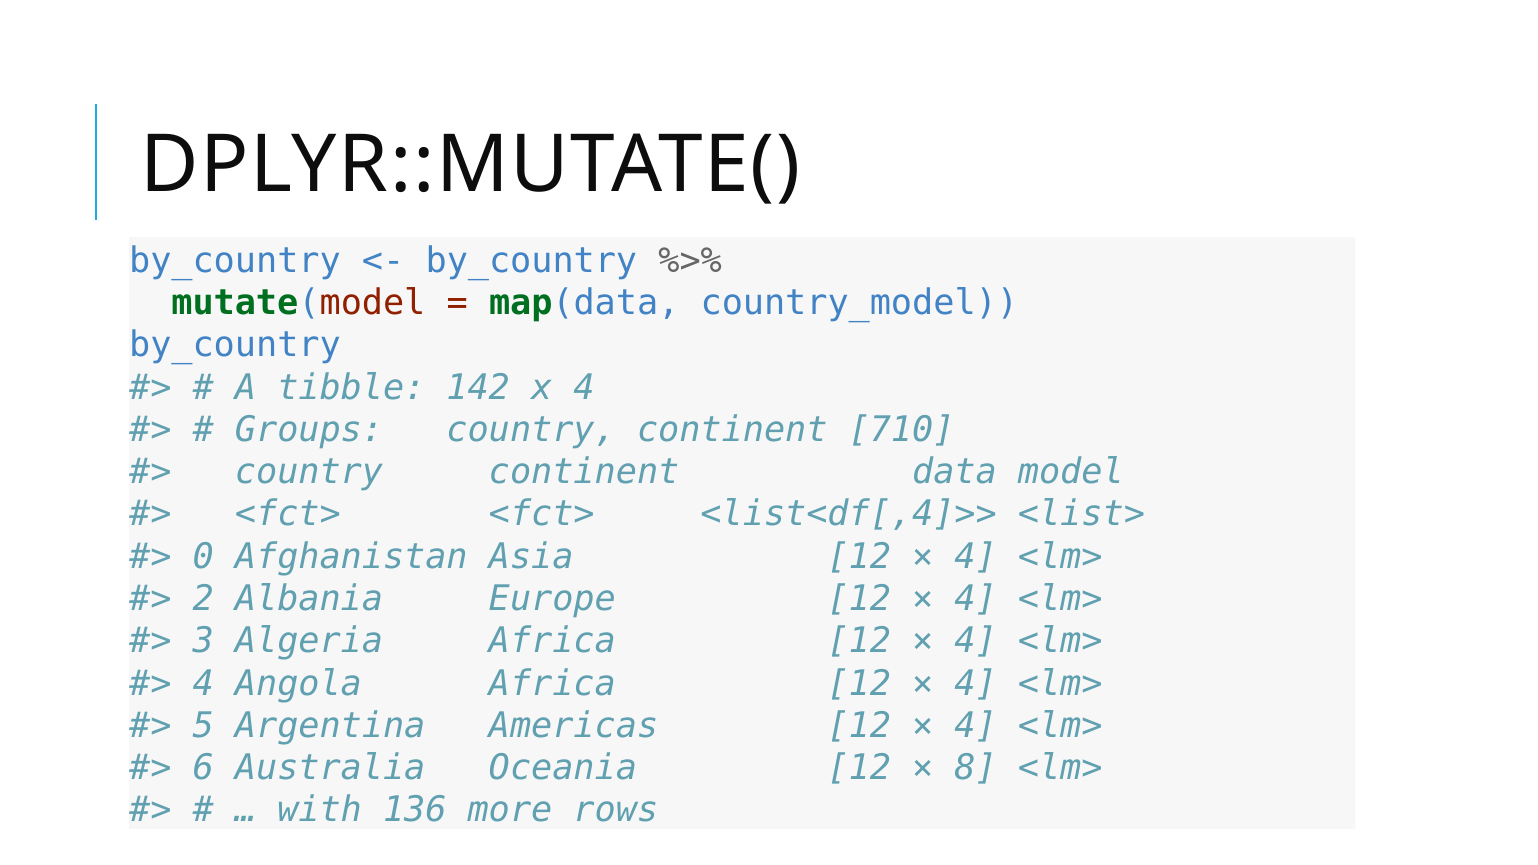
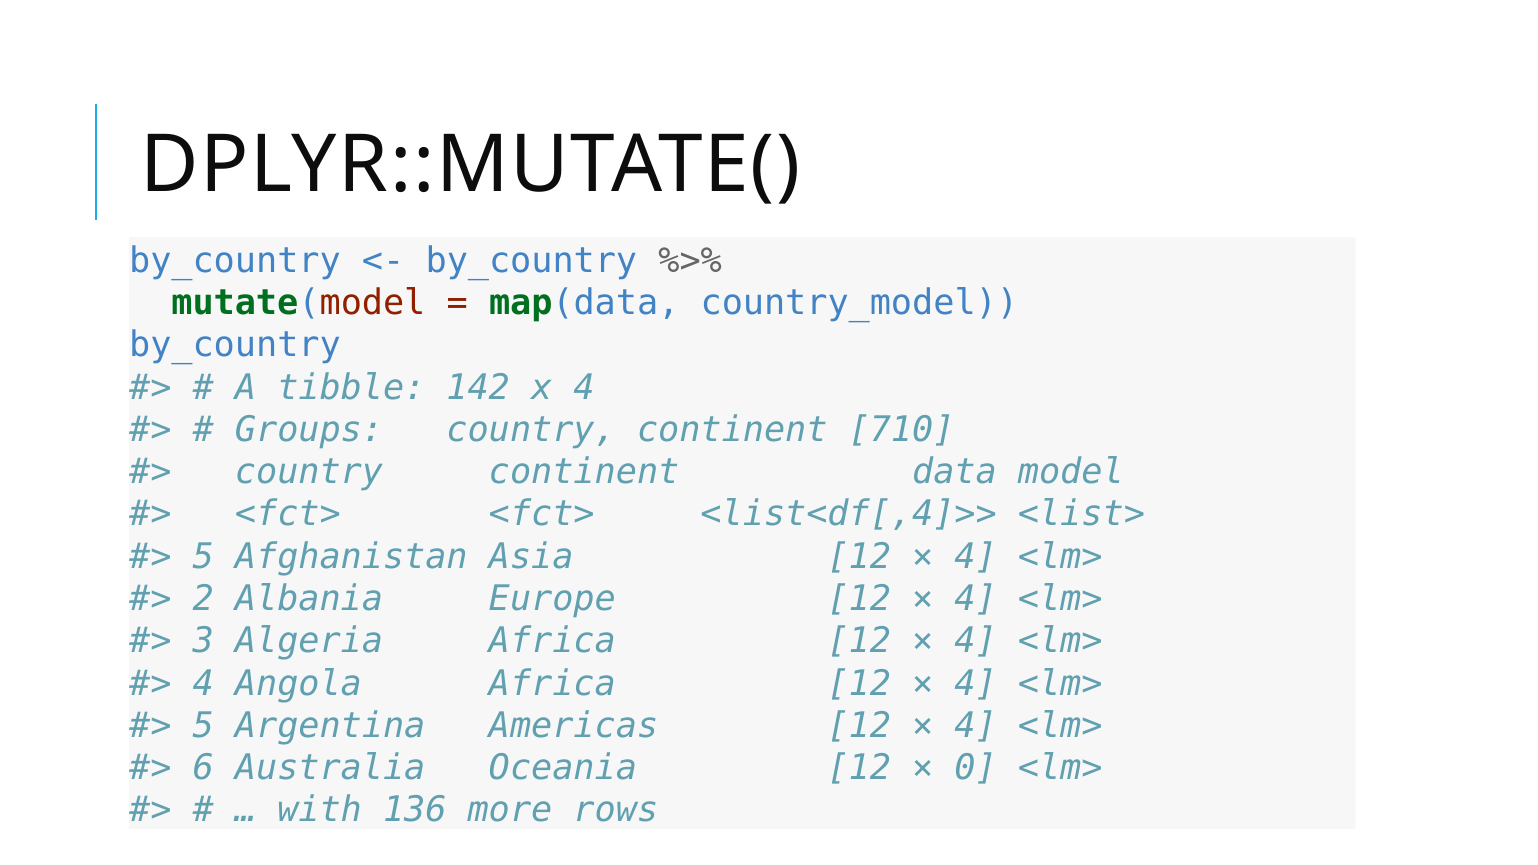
0 at (203, 557): 0 -> 5
8: 8 -> 0
